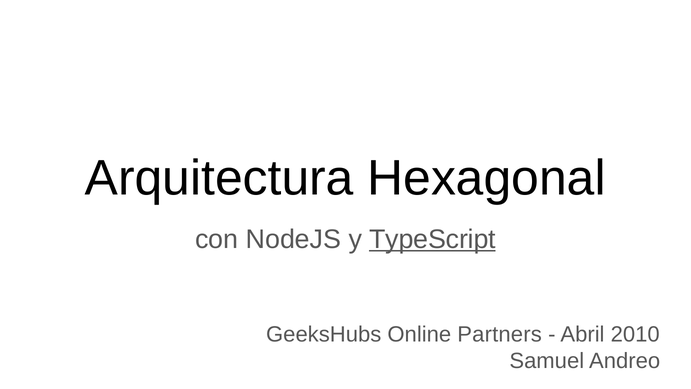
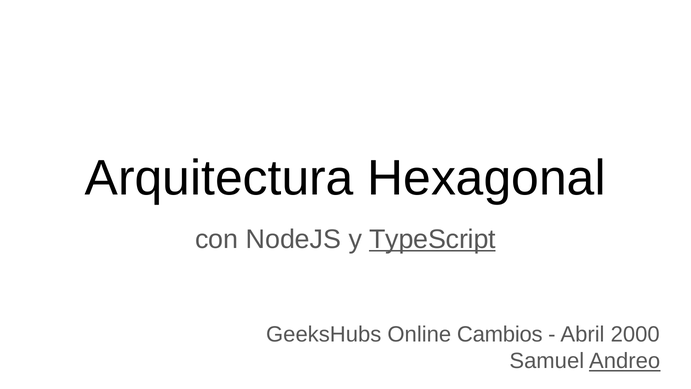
Partners: Partners -> Cambios
2010: 2010 -> 2000
Andreo underline: none -> present
